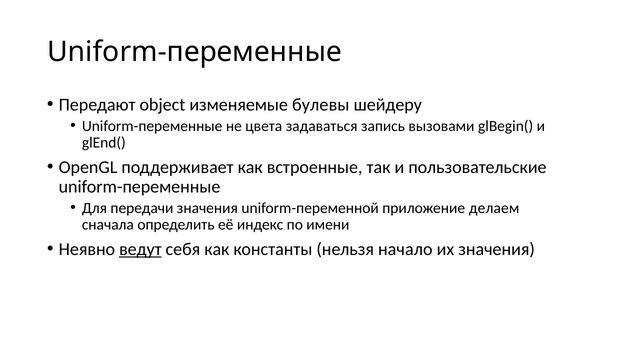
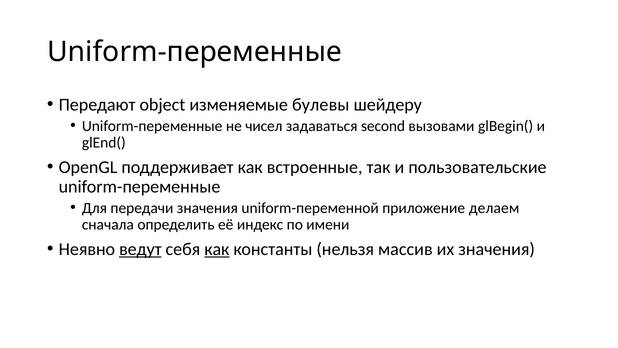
цвета: цвета -> чисел
запись: запись -> second
как at (217, 249) underline: none -> present
начало: начало -> массив
